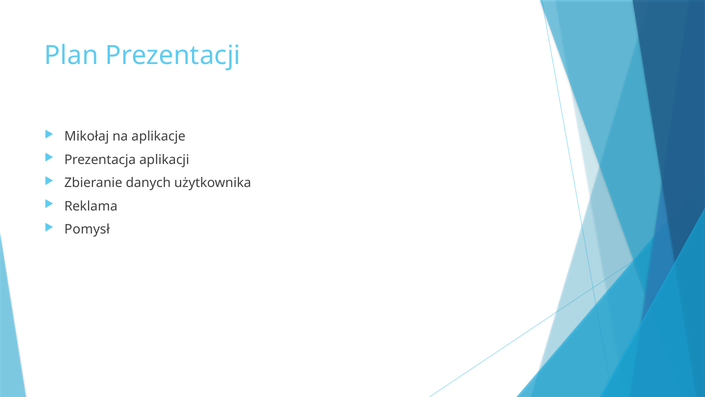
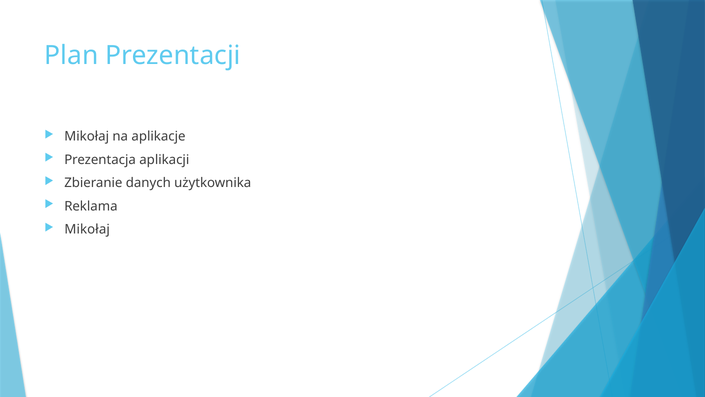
Pomysł at (87, 229): Pomysł -> Mikołaj
